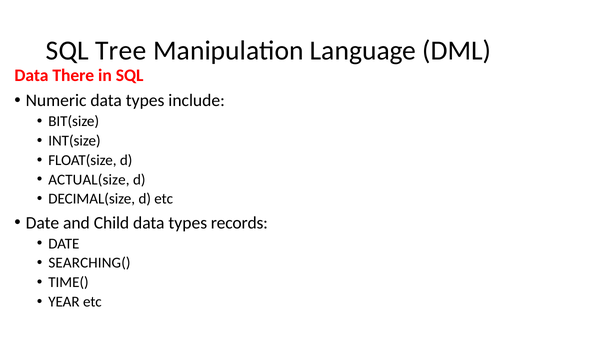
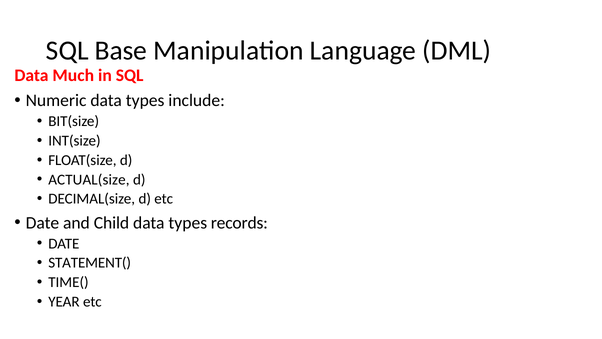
Tree: Tree -> Base
There: There -> Much
SEARCHING(: SEARCHING( -> STATEMENT(
